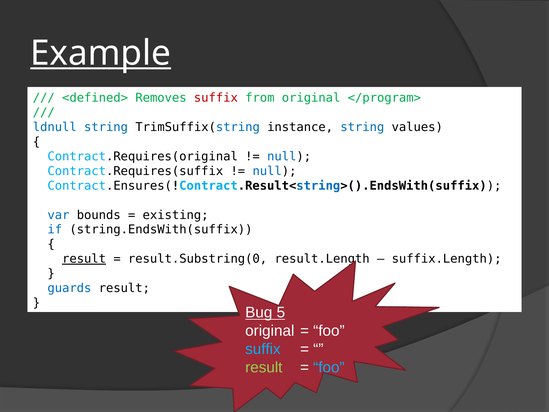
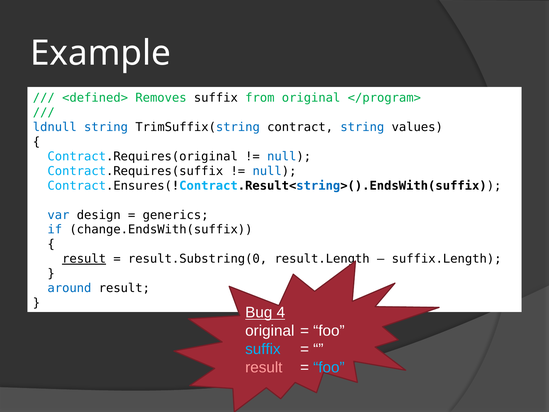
Example underline: present -> none
suffix at (216, 98) colour: red -> black
instance: instance -> contract
bounds: bounds -> design
existing: existing -> generics
string.EndsWith(suffix: string.EndsWith(suffix -> change.EndsWith(suffix
guards: guards -> around
5: 5 -> 4
result at (264, 367) colour: light green -> pink
